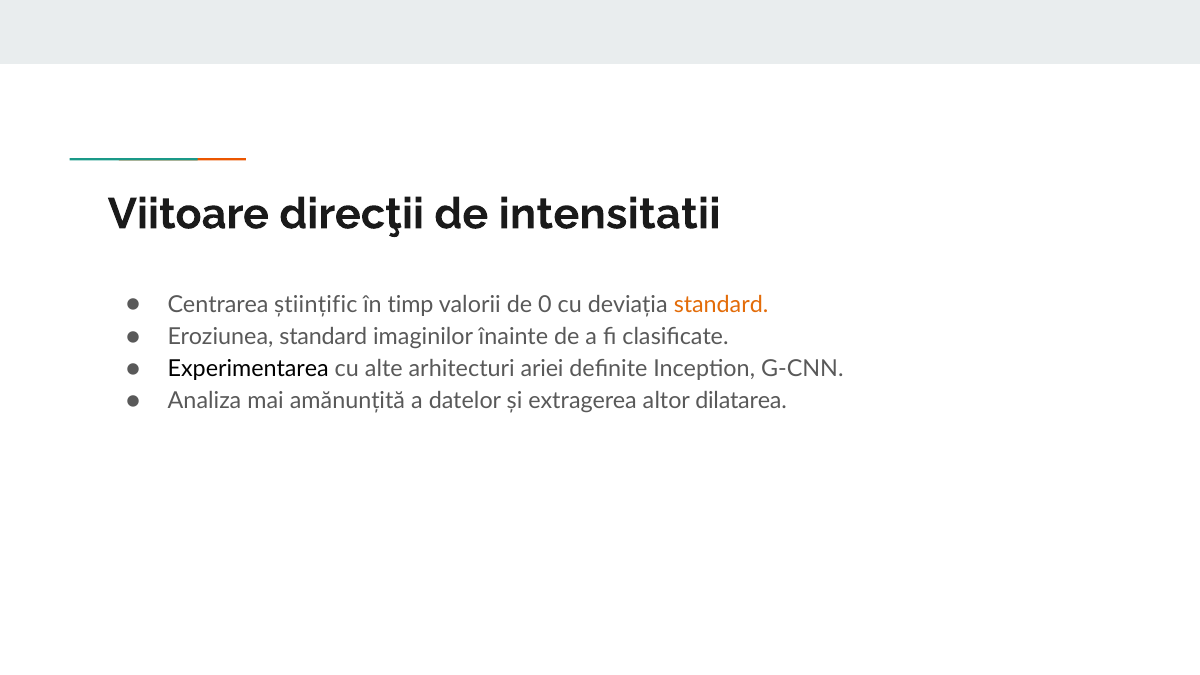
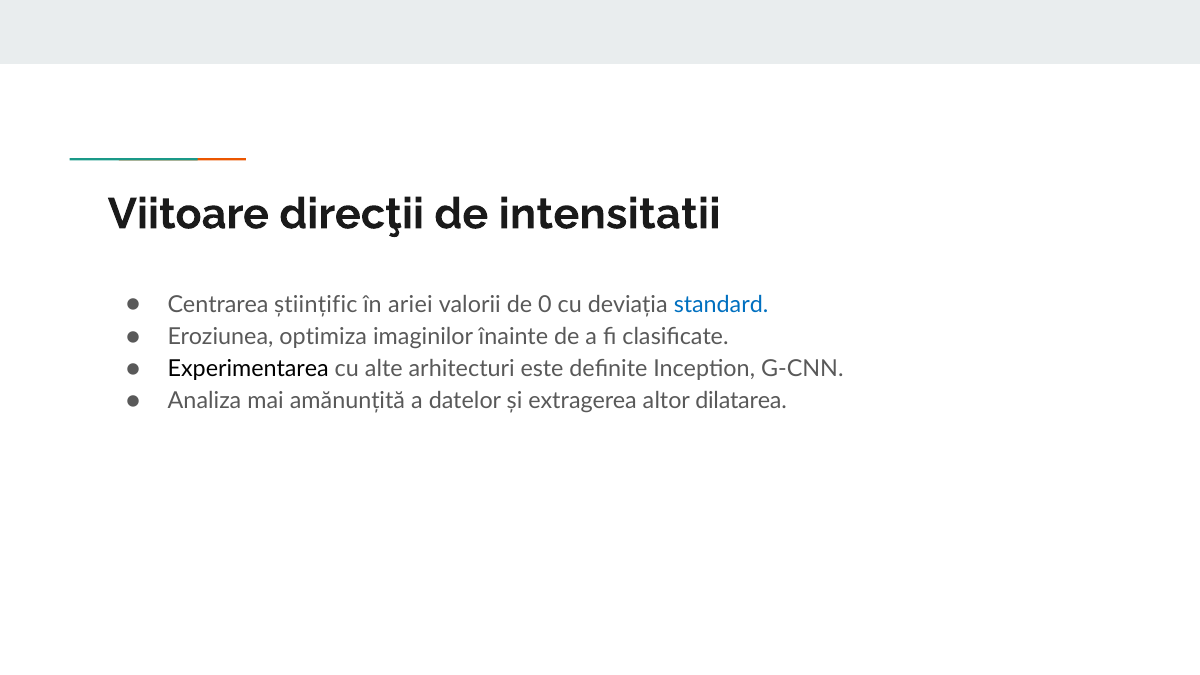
timp: timp -> ariei
standard at (721, 305) colour: orange -> blue
Eroziunea standard: standard -> optimiza
ariei: ariei -> este
